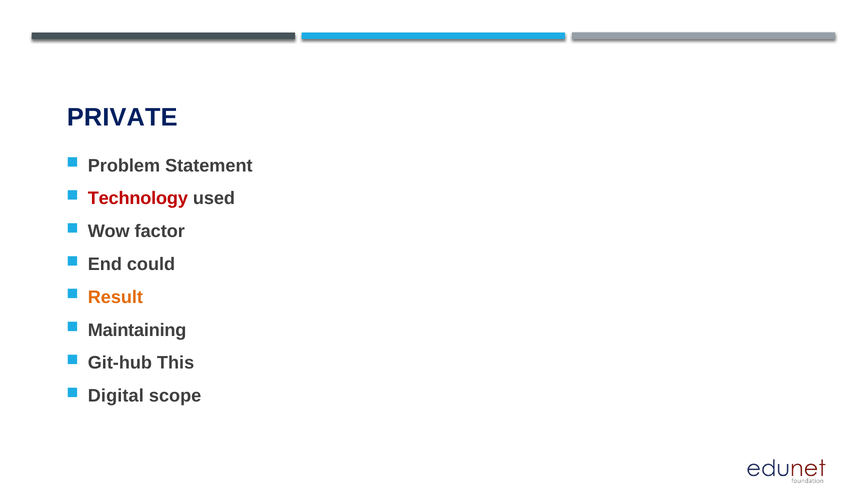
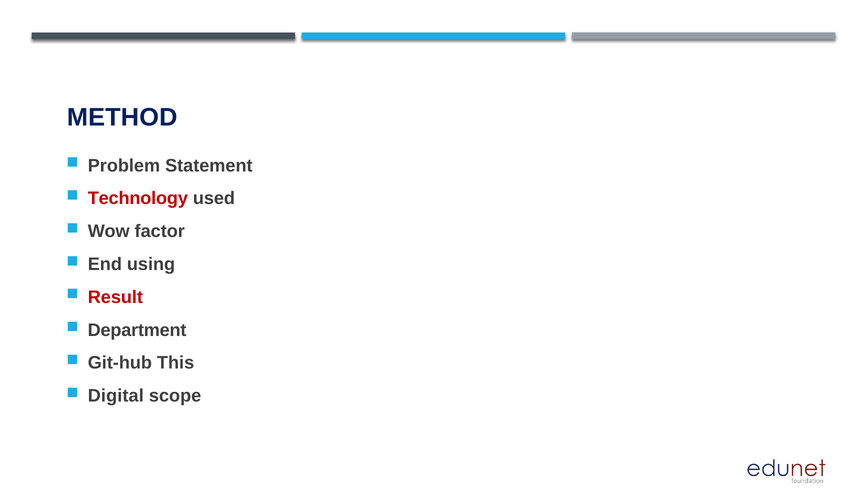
PRIVATE: PRIVATE -> METHOD
could: could -> using
Result colour: orange -> red
Maintaining: Maintaining -> Department
